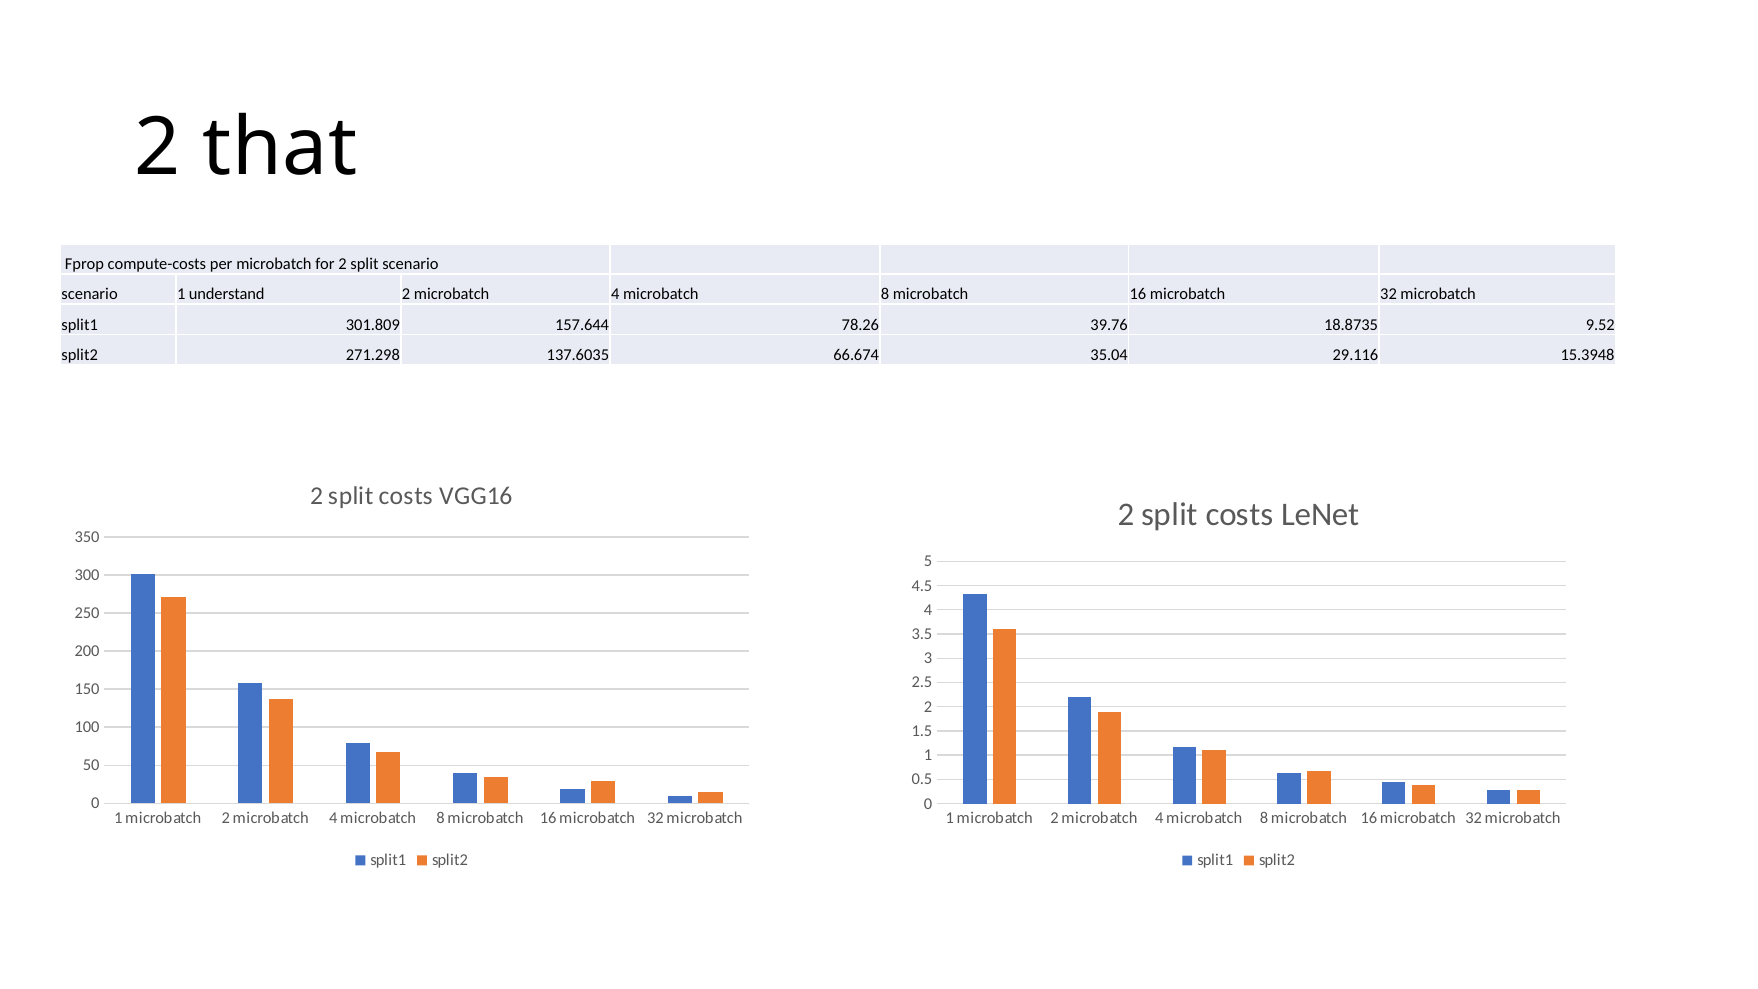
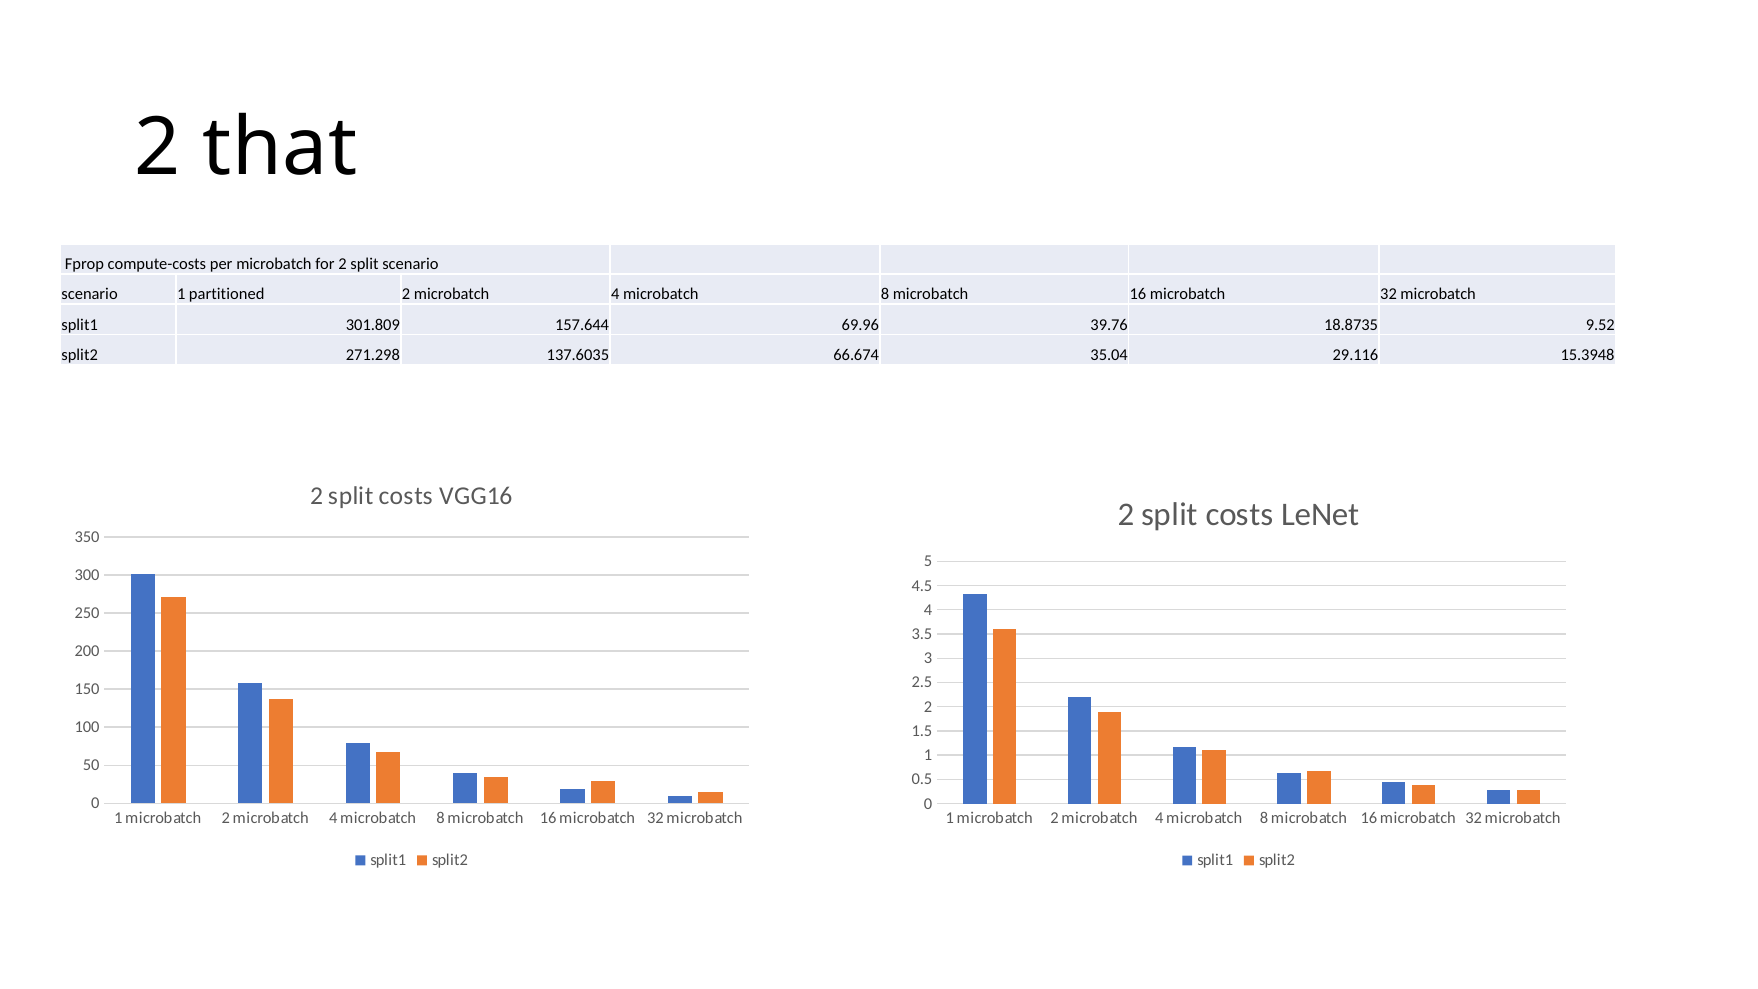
understand: understand -> partitioned
78.26: 78.26 -> 69.96
